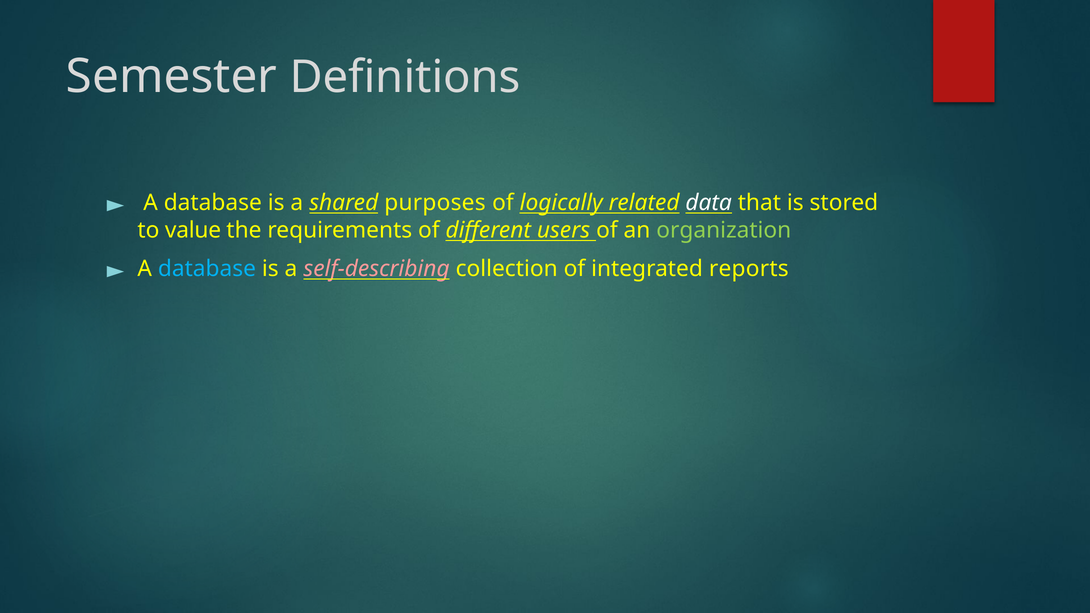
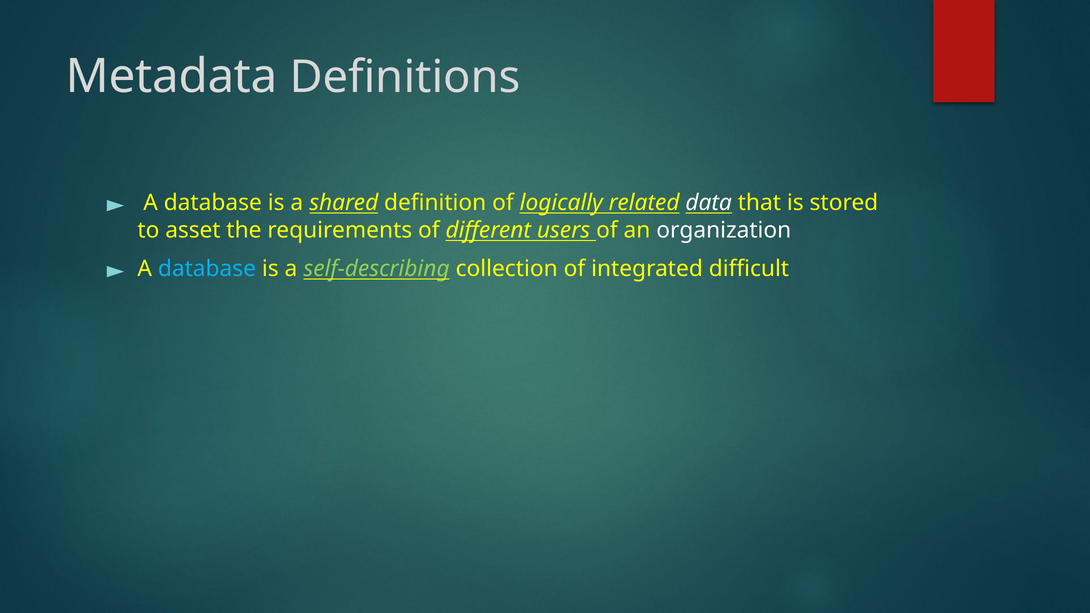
Semester: Semester -> Metadata
purposes: purposes -> definition
value: value -> asset
organization colour: light green -> white
self-describing colour: pink -> light green
reports: reports -> difficult
